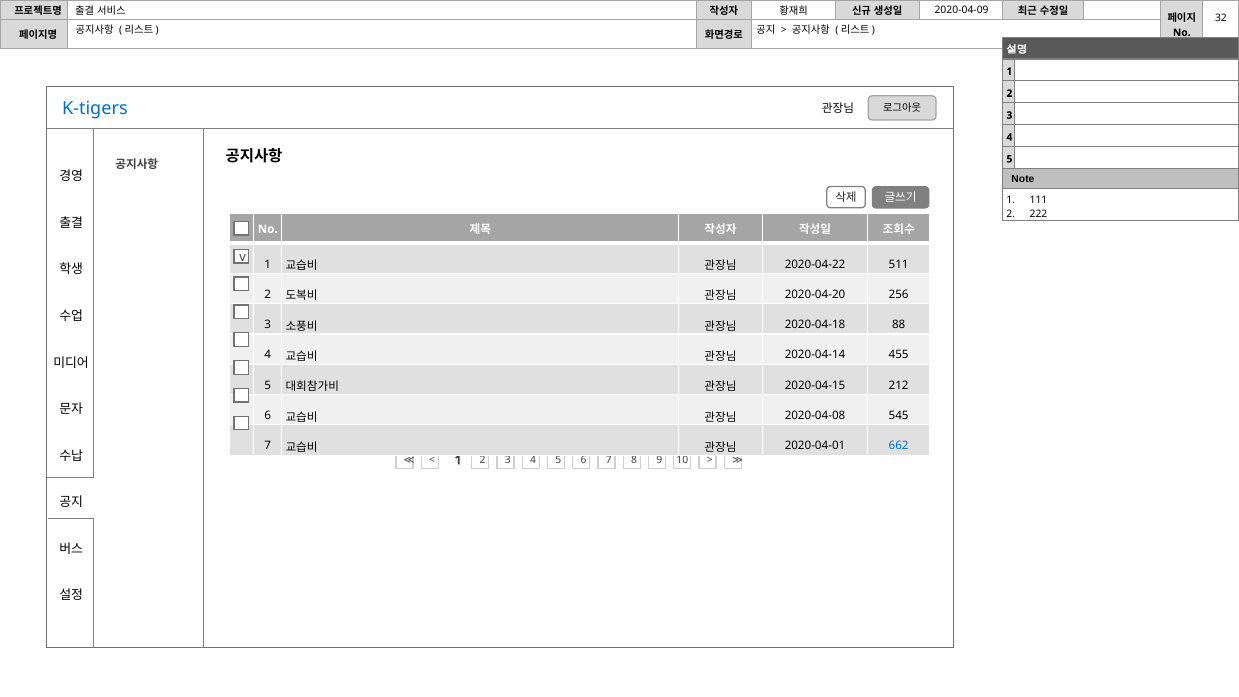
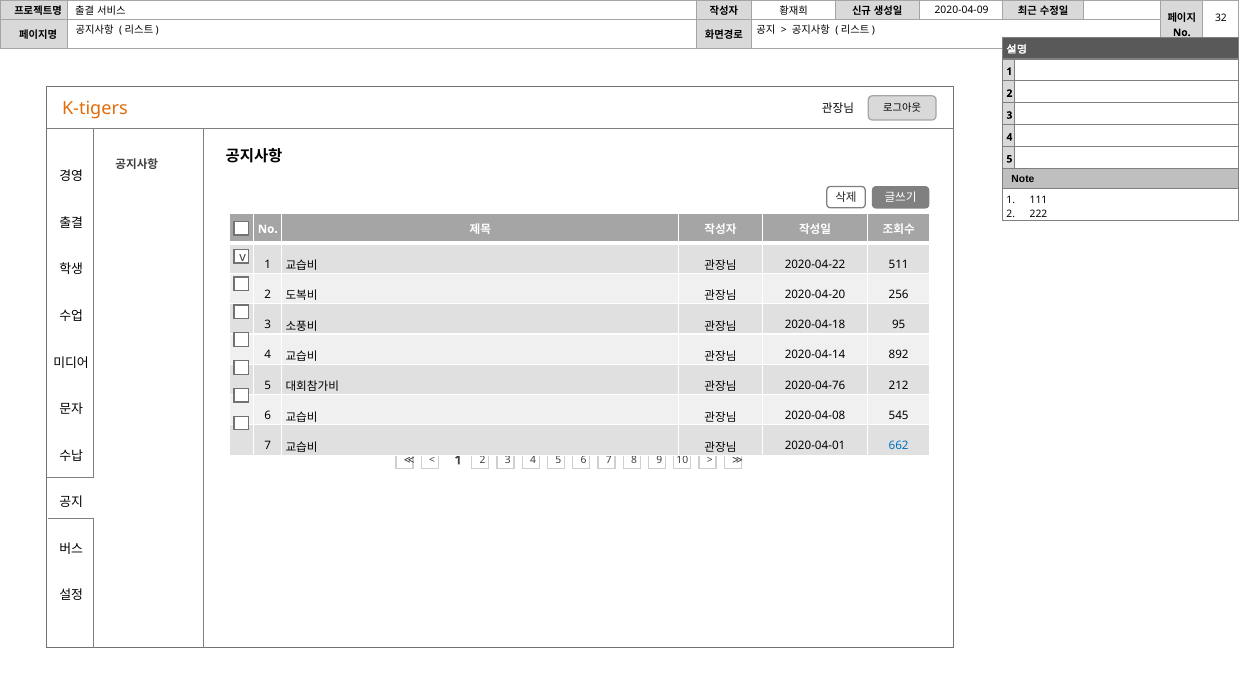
K-tigers colour: blue -> orange
88: 88 -> 95
455: 455 -> 892
2020-04-15: 2020-04-15 -> 2020-04-76
